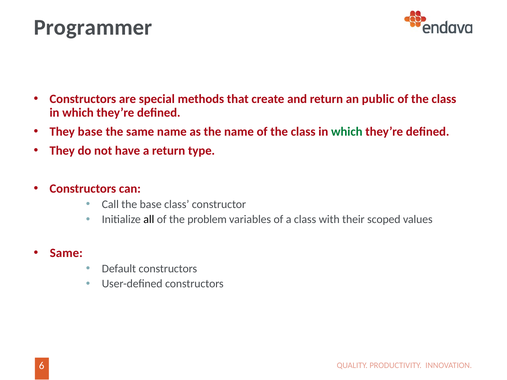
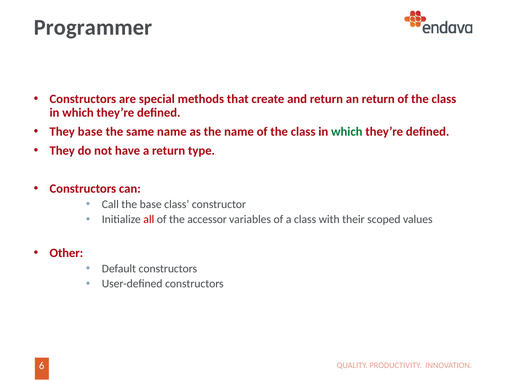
an public: public -> return
all colour: black -> red
problem: problem -> accessor
Same at (66, 253): Same -> Other
